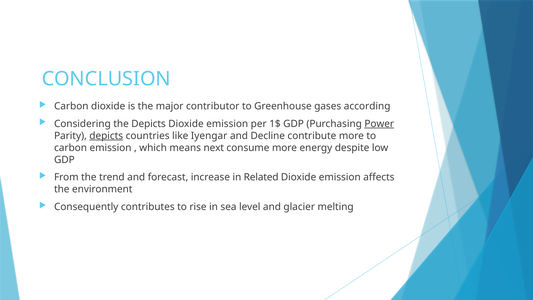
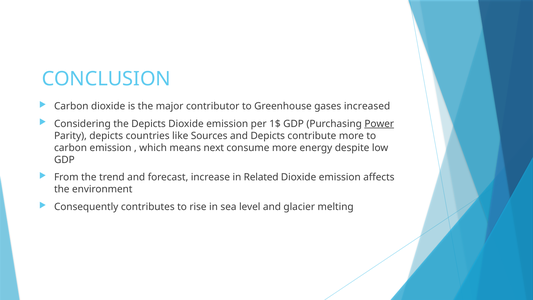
according: according -> increased
depicts at (106, 136) underline: present -> none
Iyengar: Iyengar -> Sources
and Decline: Decline -> Depicts
